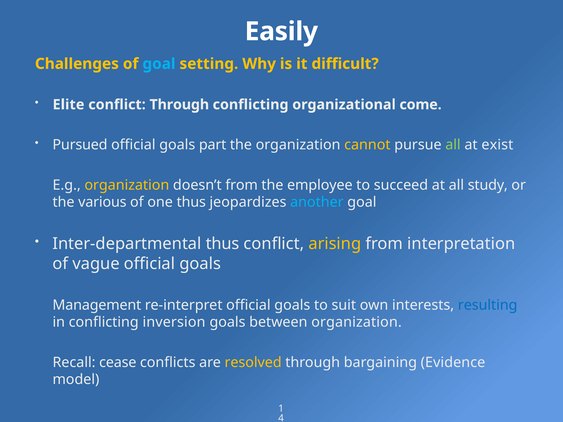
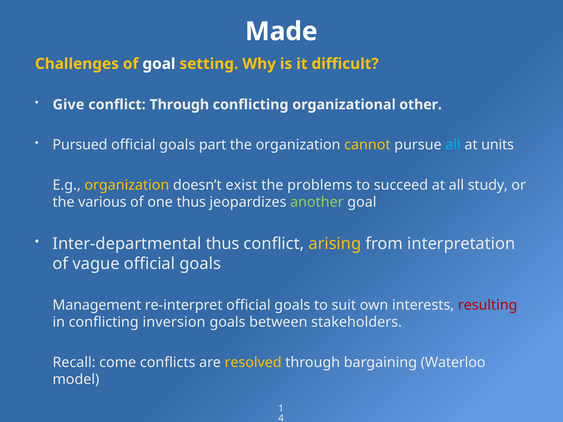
Easily: Easily -> Made
goal at (159, 64) colour: light blue -> white
Elite: Elite -> Give
come: come -> other
all at (453, 145) colour: light green -> light blue
exist: exist -> units
doesn’t from: from -> exist
employee: employee -> problems
another colour: light blue -> light green
resulting colour: blue -> red
between organization: organization -> stakeholders
cease: cease -> come
Evidence: Evidence -> Waterloo
